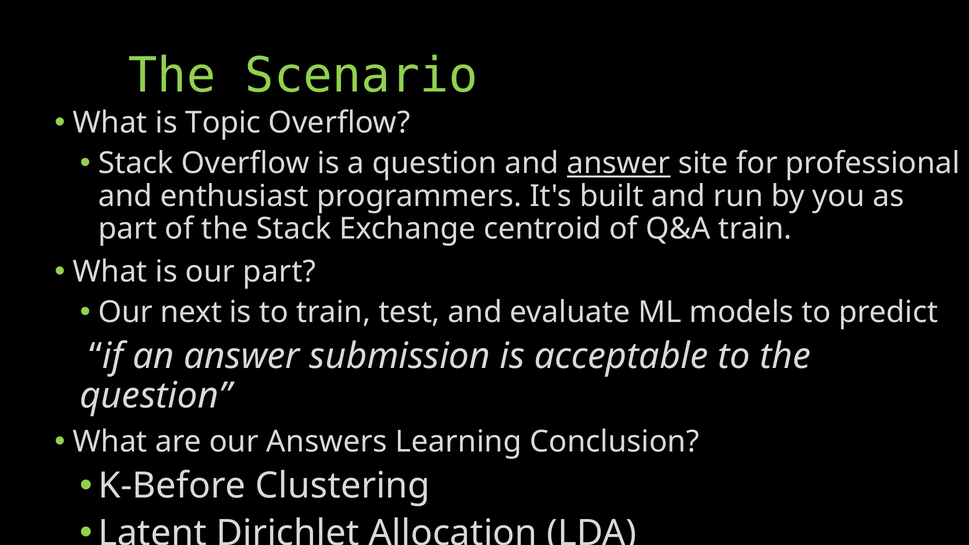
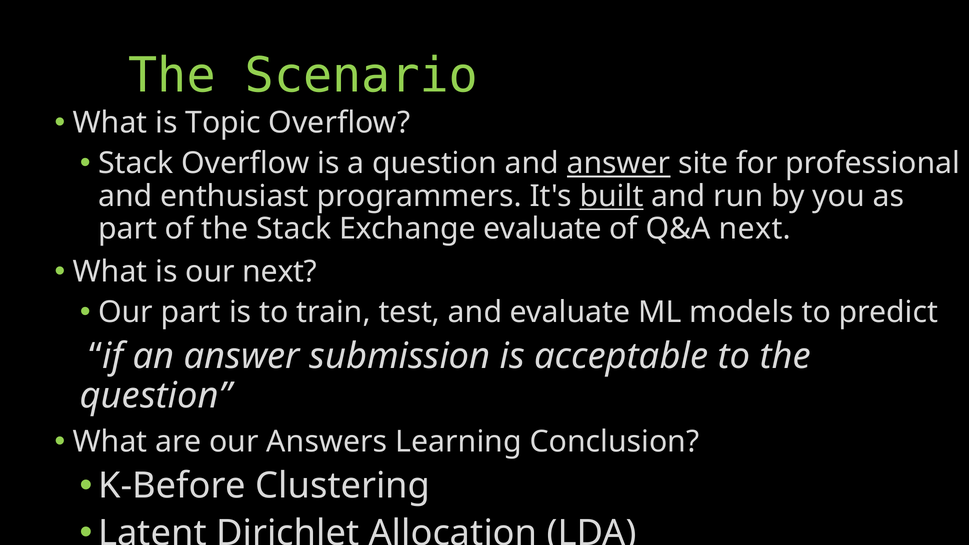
built underline: none -> present
Exchange centroid: centroid -> evaluate
Q&A train: train -> next
our part: part -> next
Our next: next -> part
